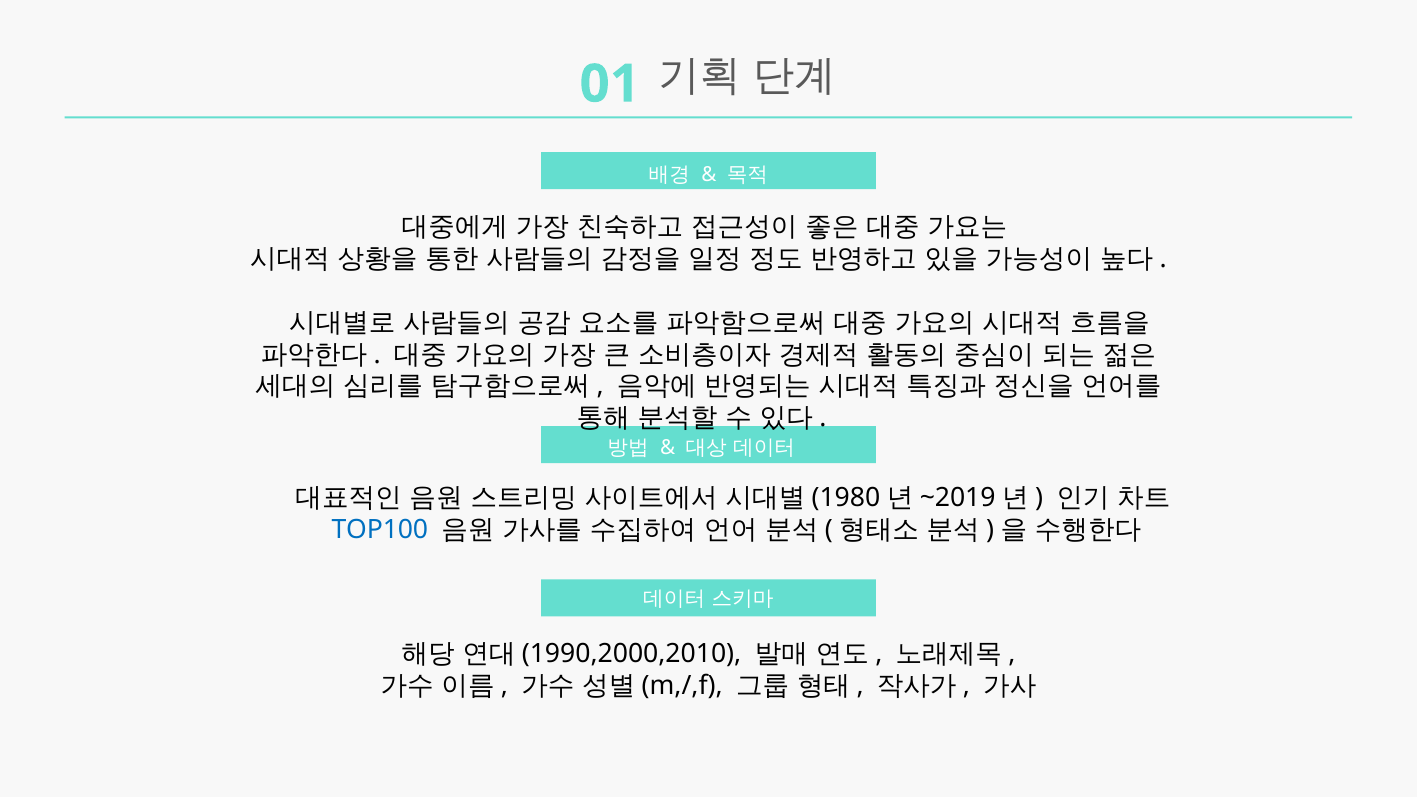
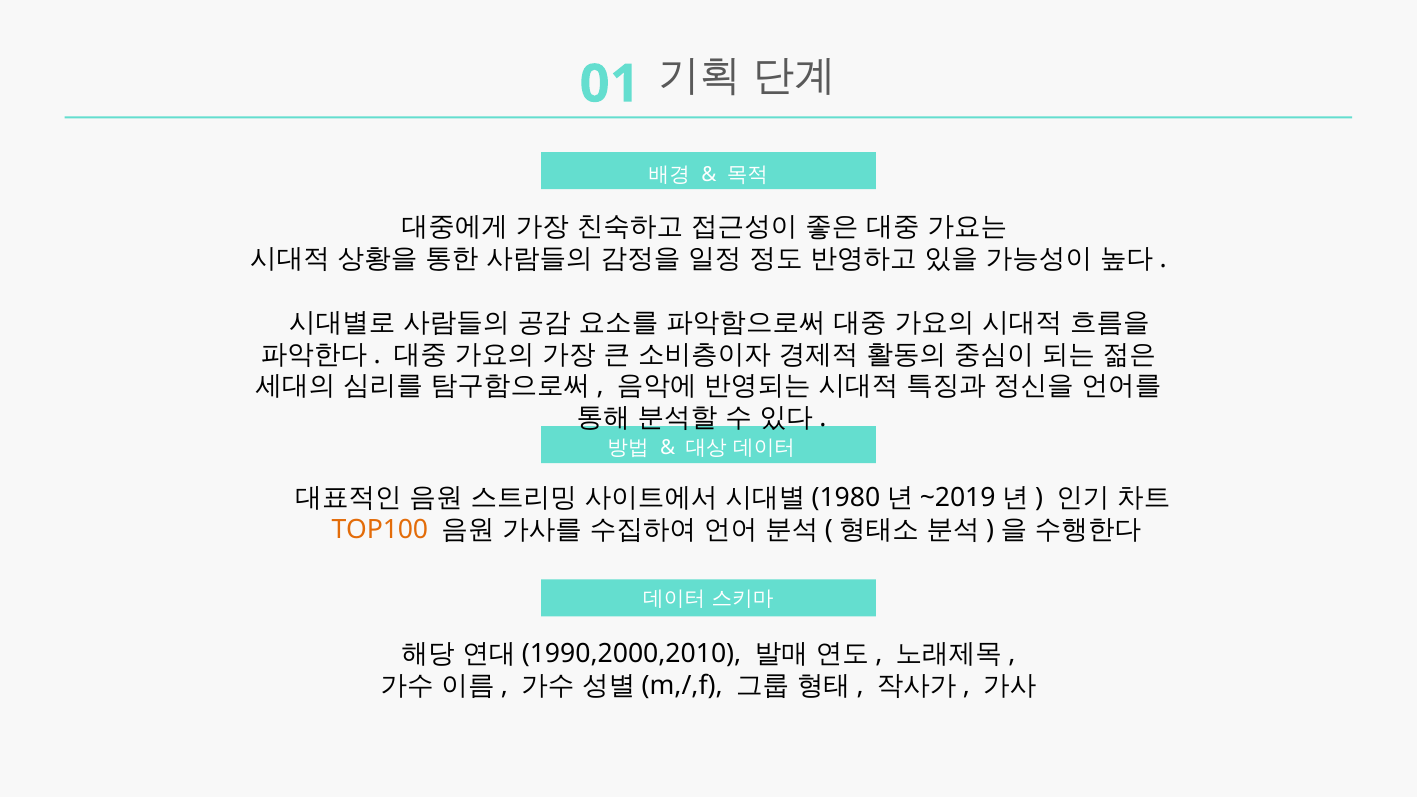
TOP100 colour: blue -> orange
